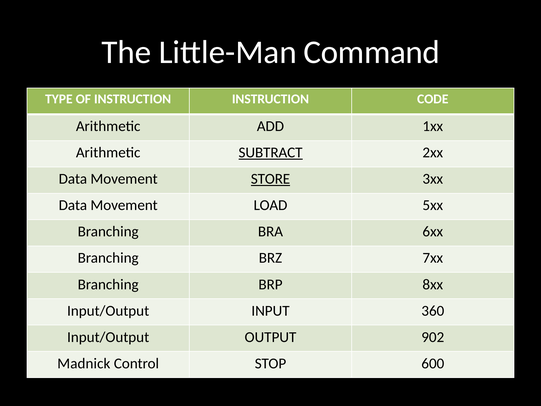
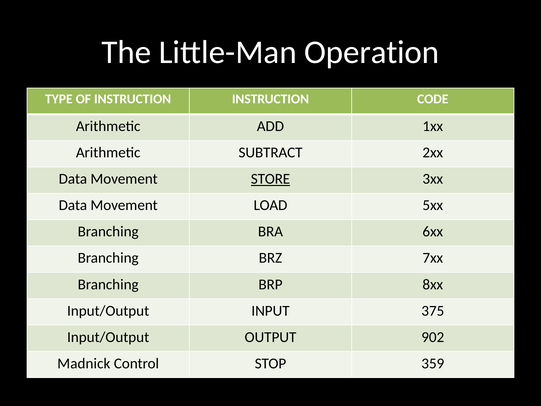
Command: Command -> Operation
SUBTRACT underline: present -> none
360: 360 -> 375
600: 600 -> 359
